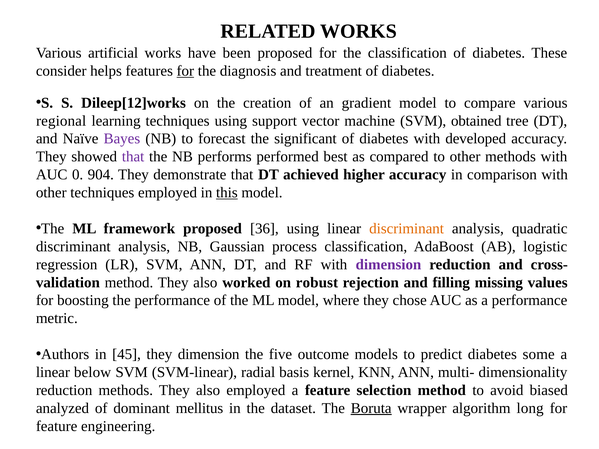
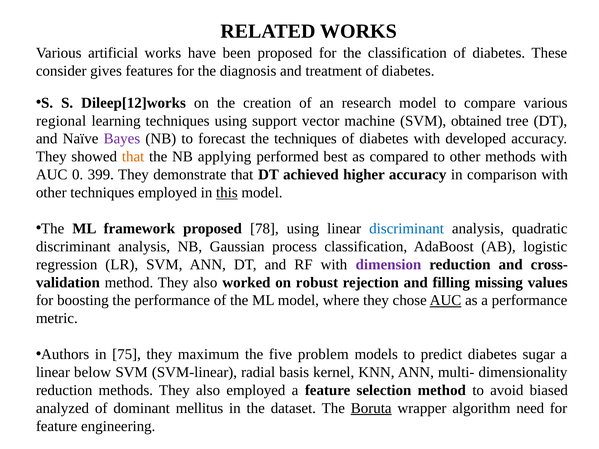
helps: helps -> gives
for at (185, 71) underline: present -> none
gradient: gradient -> research
the significant: significant -> techniques
that at (133, 157) colour: purple -> orange
performs: performs -> applying
904: 904 -> 399
36: 36 -> 78
discriminant at (407, 229) colour: orange -> blue
AUC at (446, 301) underline: none -> present
45: 45 -> 75
they dimension: dimension -> maximum
outcome: outcome -> problem
some: some -> sugar
long: long -> need
